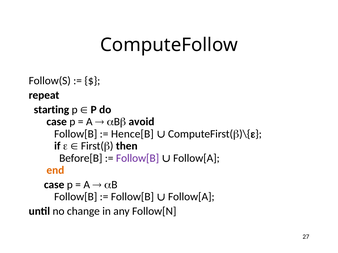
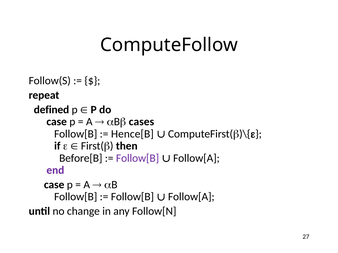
starting: starting -> defined
avoid: avoid -> cases
end colour: orange -> purple
